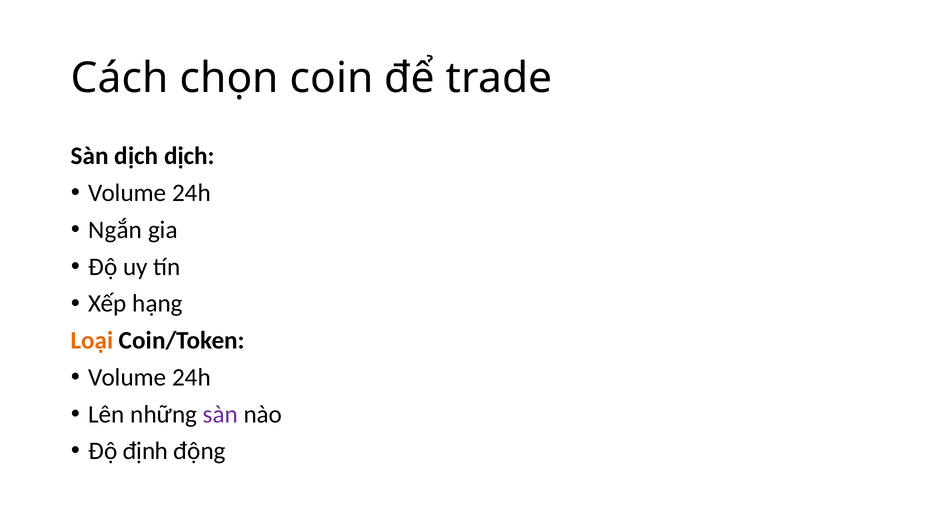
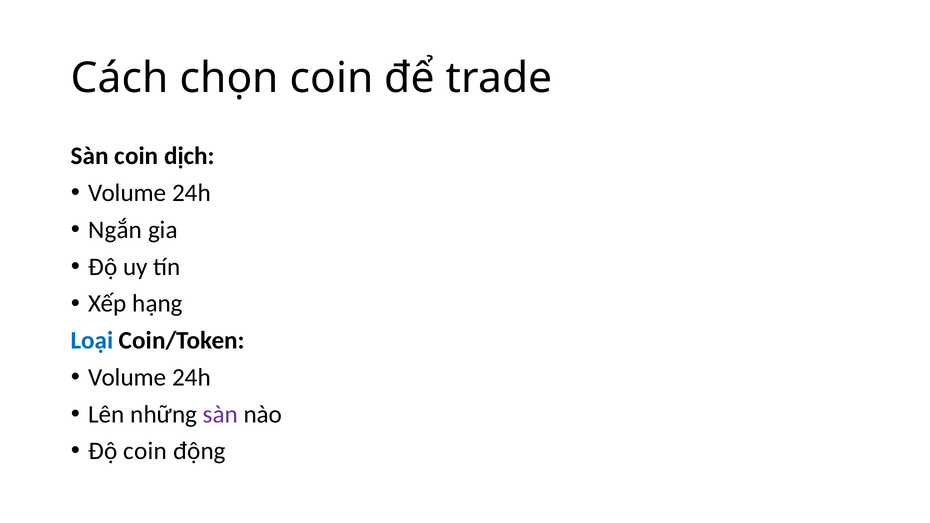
Sàn dịch: dịch -> coin
Loại colour: orange -> blue
Độ định: định -> coin
